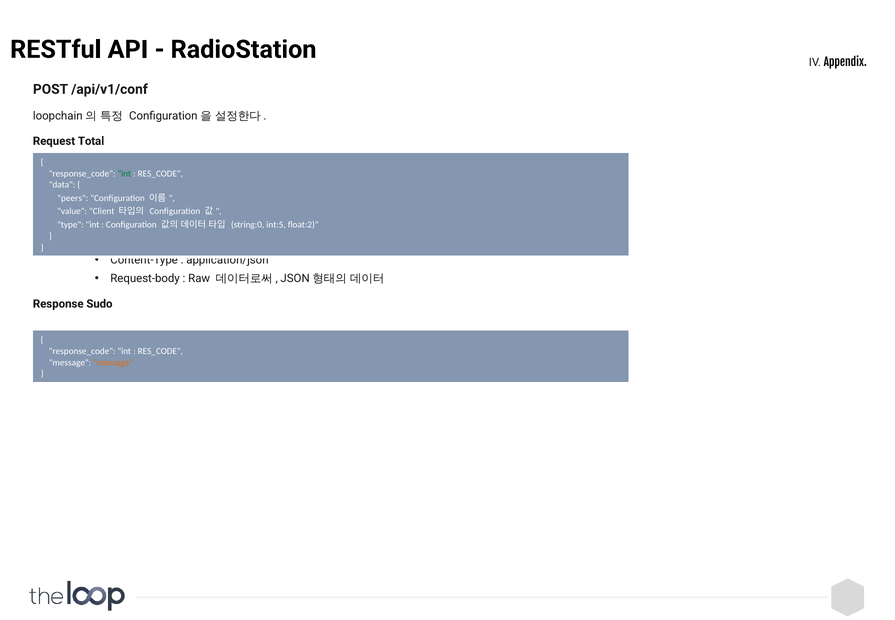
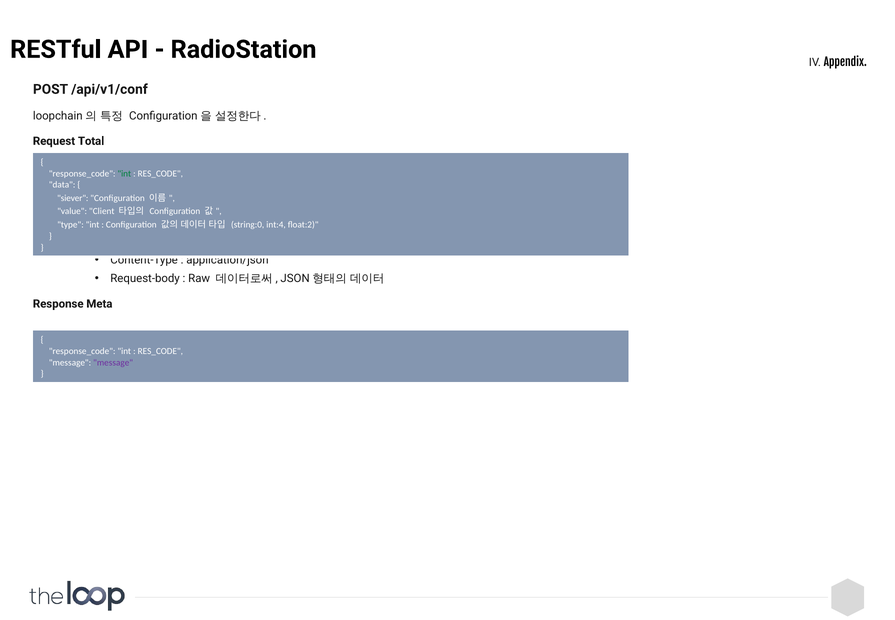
peers: peers -> siever
int:5: int:5 -> int:4
Sudo: Sudo -> Meta
message at (113, 362) colour: orange -> purple
